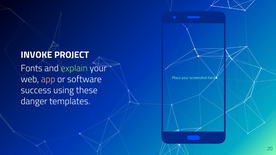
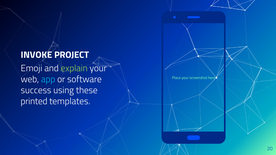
Fonts: Fonts -> Emoji
app colour: pink -> light blue
danger: danger -> printed
